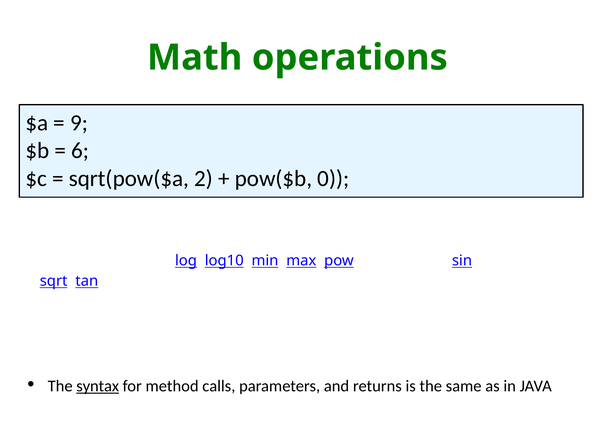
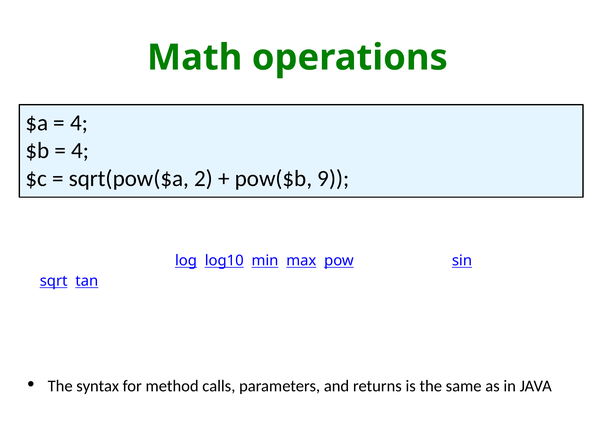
9 at (79, 123): 9 -> 4
6 at (80, 151): 6 -> 4
0: 0 -> 9
syntax at (98, 386) underline: present -> none
